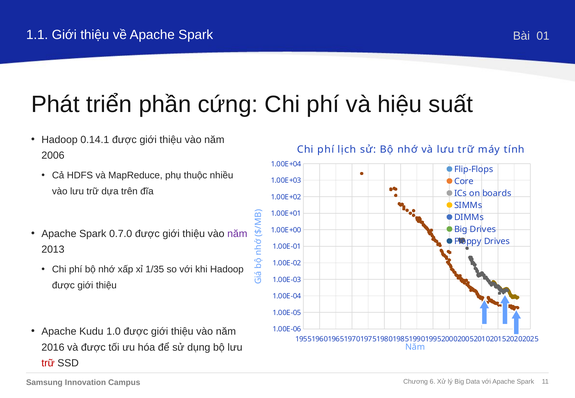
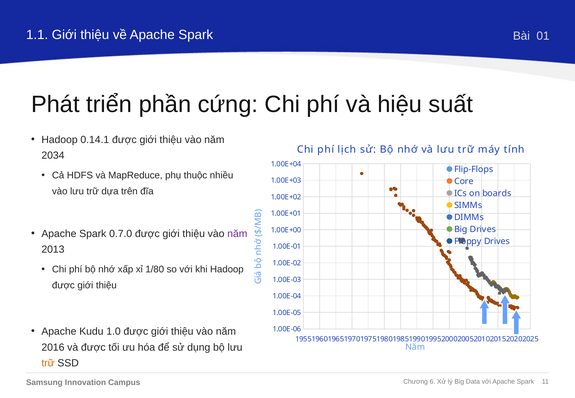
2006: 2006 -> 2034
1/35: 1/35 -> 1/80
trữ at (48, 363) colour: red -> orange
